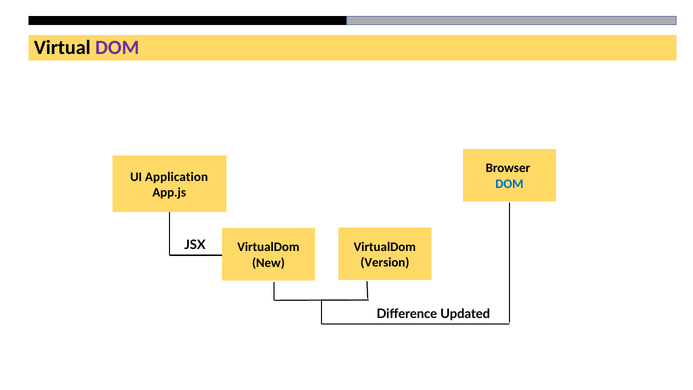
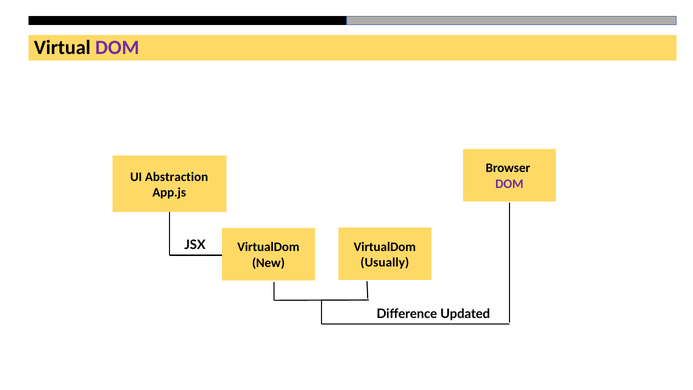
Application: Application -> Abstraction
DOM at (509, 184) colour: blue -> purple
Version: Version -> Usually
